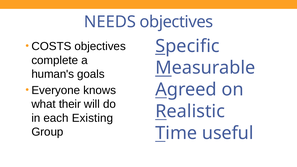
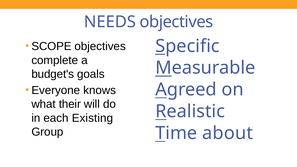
COSTS: COSTS -> SCOPE
human's: human's -> budget's
useful: useful -> about
